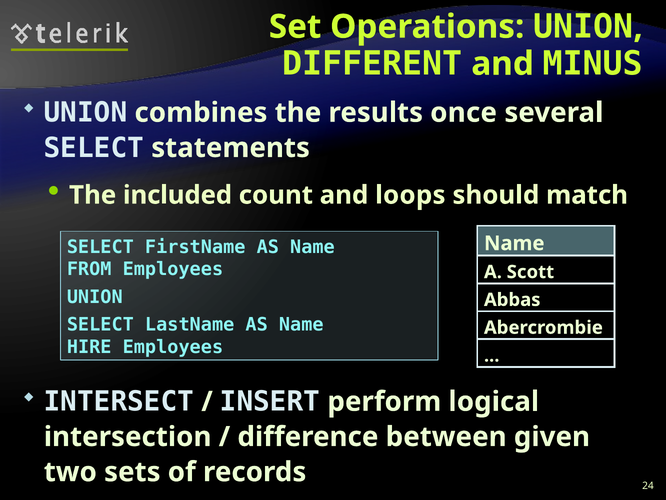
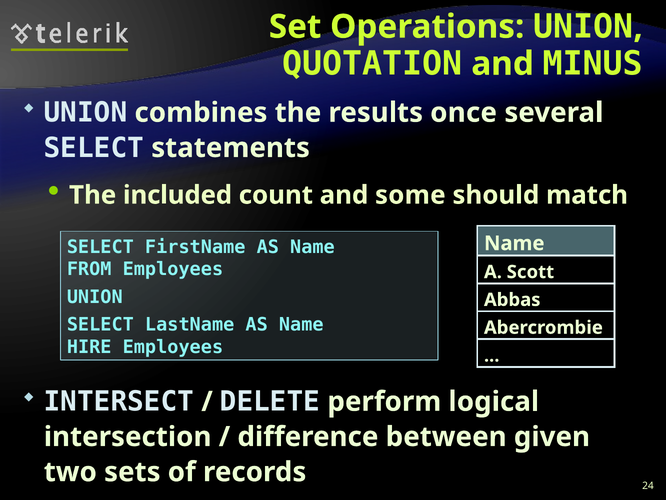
DIFFERENT: DIFFERENT -> QUOTATION
loops: loops -> some
INSERT: INSERT -> DELETE
